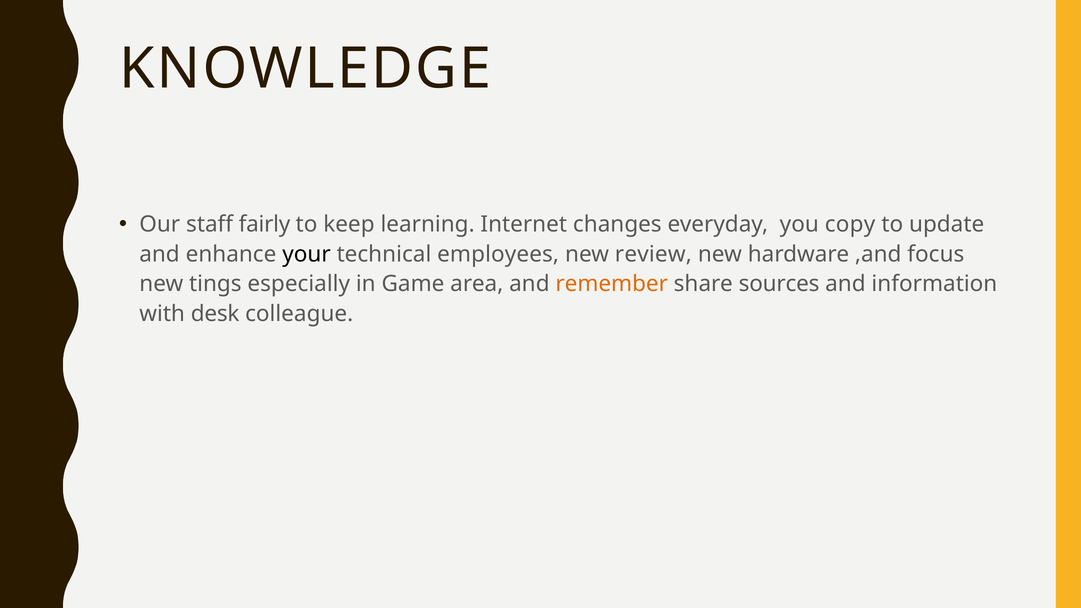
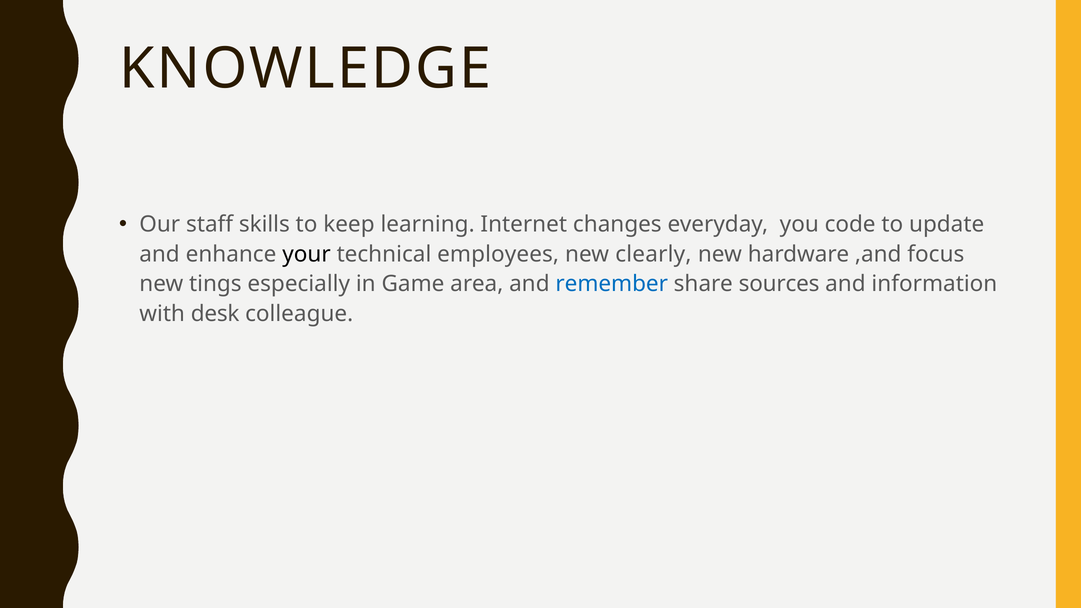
fairly: fairly -> skills
copy: copy -> code
review: review -> clearly
remember colour: orange -> blue
